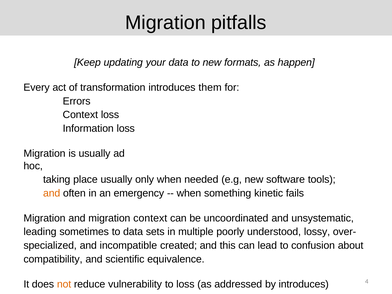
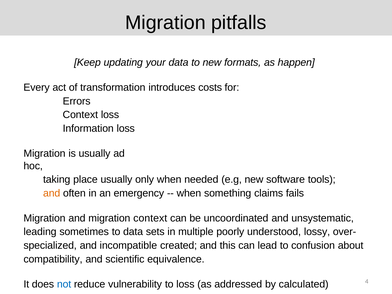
them: them -> costs
kinetic: kinetic -> claims
not colour: orange -> blue
by introduces: introduces -> calculated
